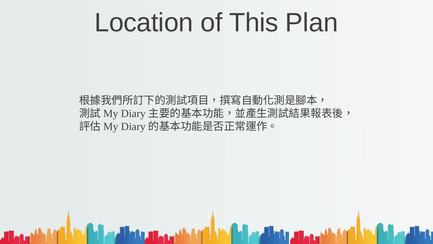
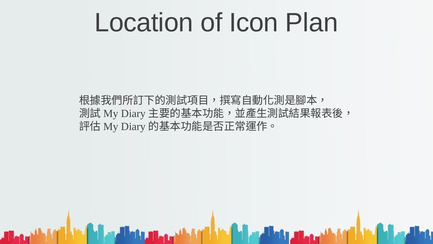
This: This -> Icon
